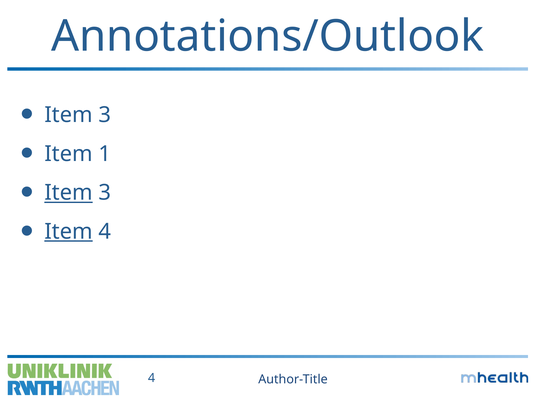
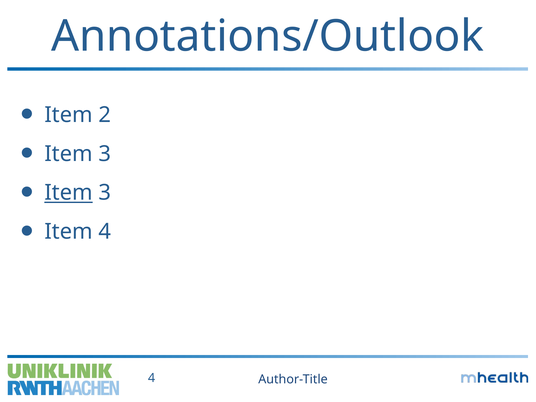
3 at (105, 115): 3 -> 2
1 at (105, 154): 1 -> 3
Item at (69, 232) underline: present -> none
